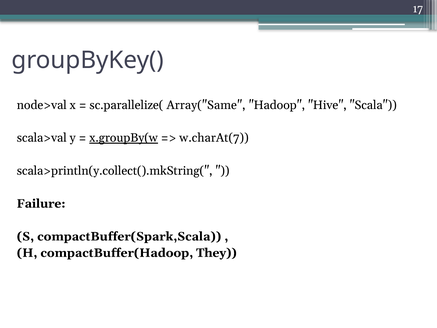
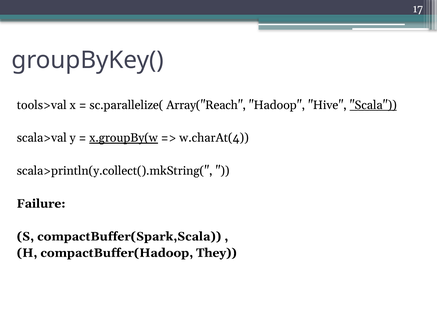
node>val: node>val -> tools>val
Array("Same: Array("Same -> Array("Reach
Scala underline: none -> present
w.charAt(7: w.charAt(7 -> w.charAt(4
